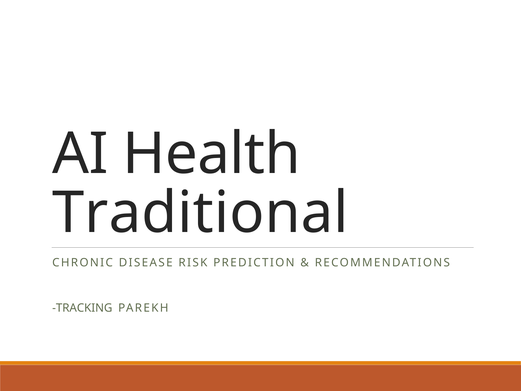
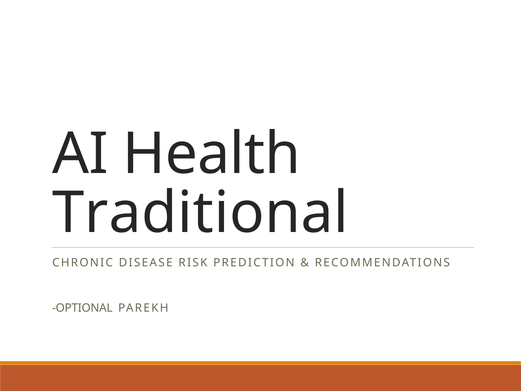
TRACKING: TRACKING -> OPTIONAL
